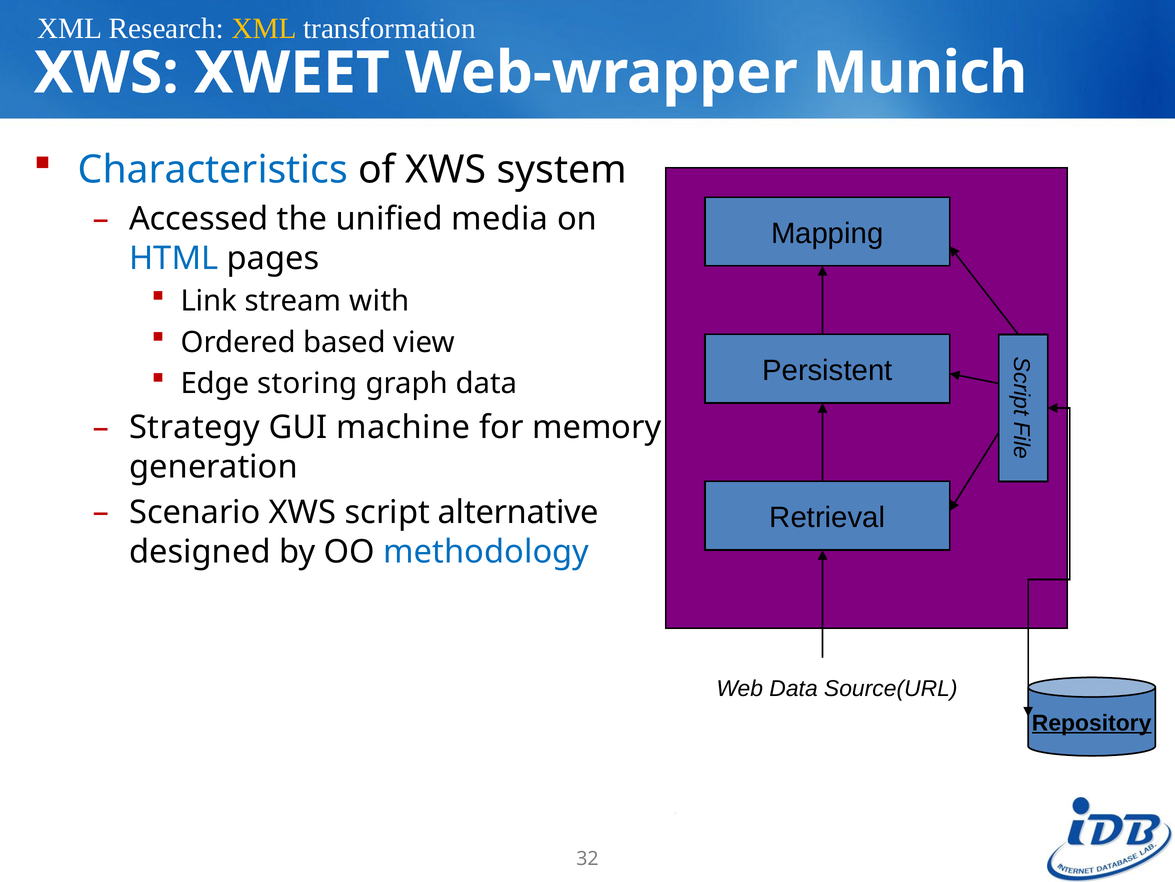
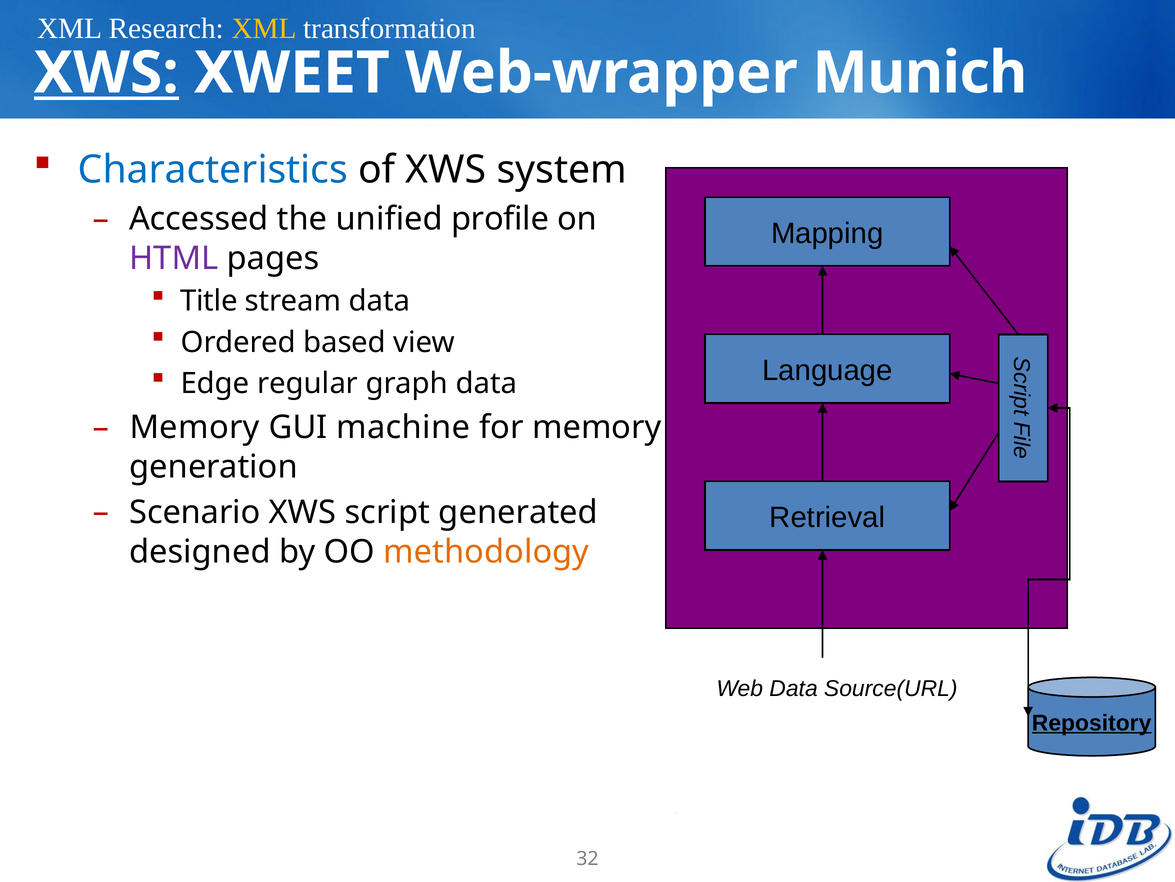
XWS at (106, 73) underline: none -> present
media: media -> profile
HTML colour: blue -> purple
Link: Link -> Title
stream with: with -> data
Persistent: Persistent -> Language
storing: storing -> regular
Strategy at (195, 427): Strategy -> Memory
alternative: alternative -> generated
methodology colour: blue -> orange
